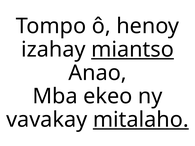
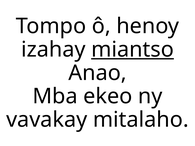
mitalaho underline: present -> none
